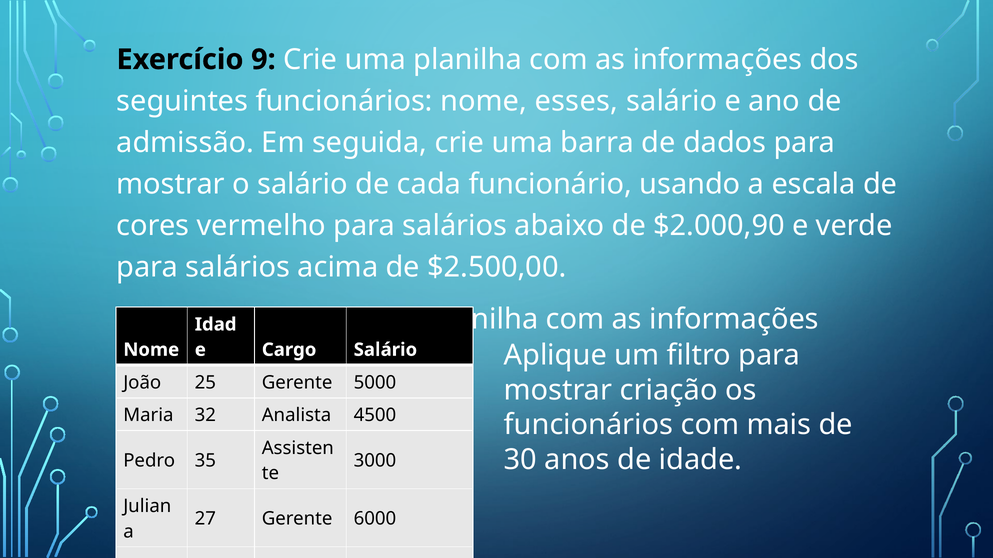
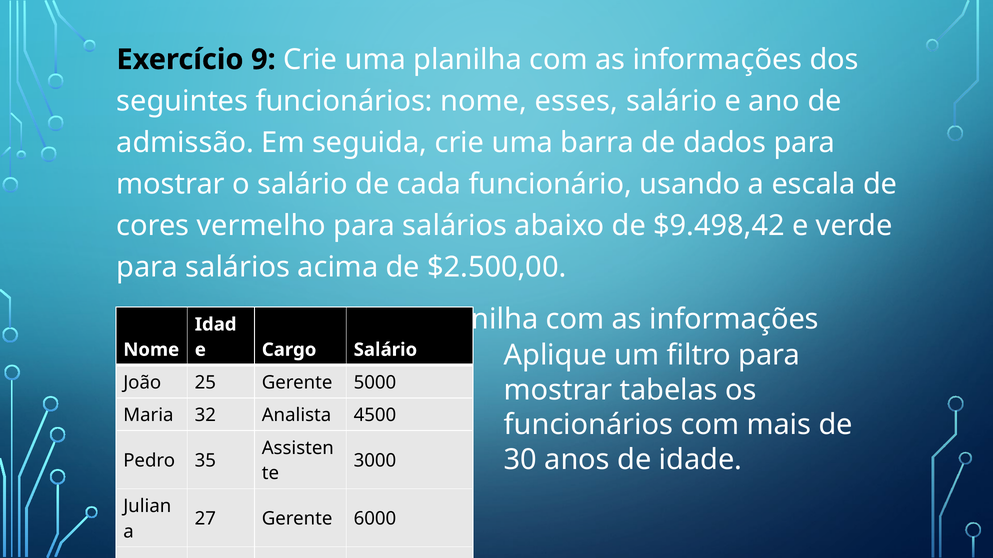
$2.000,90: $2.000,90 -> $9.498,42
criação: criação -> tabelas
